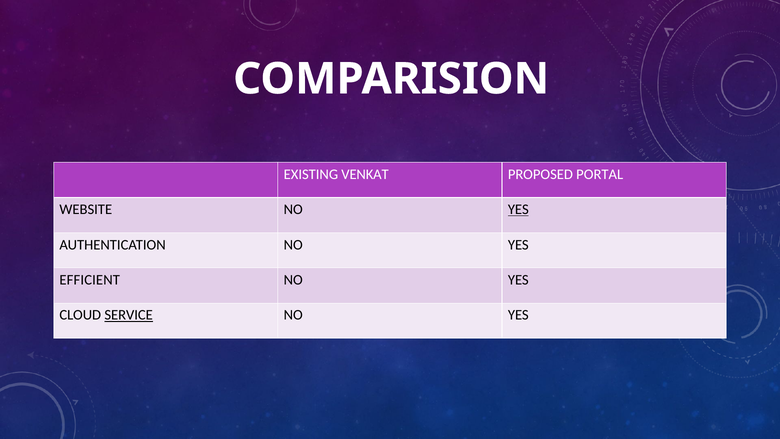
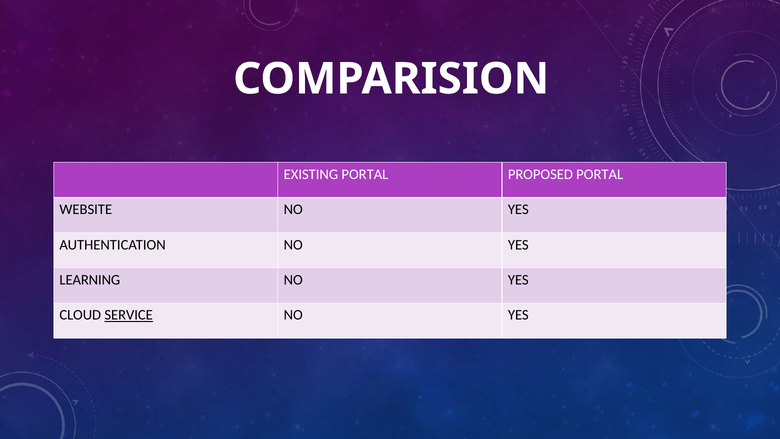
EXISTING VENKAT: VENKAT -> PORTAL
YES at (518, 209) underline: present -> none
EFFICIENT: EFFICIENT -> LEARNING
